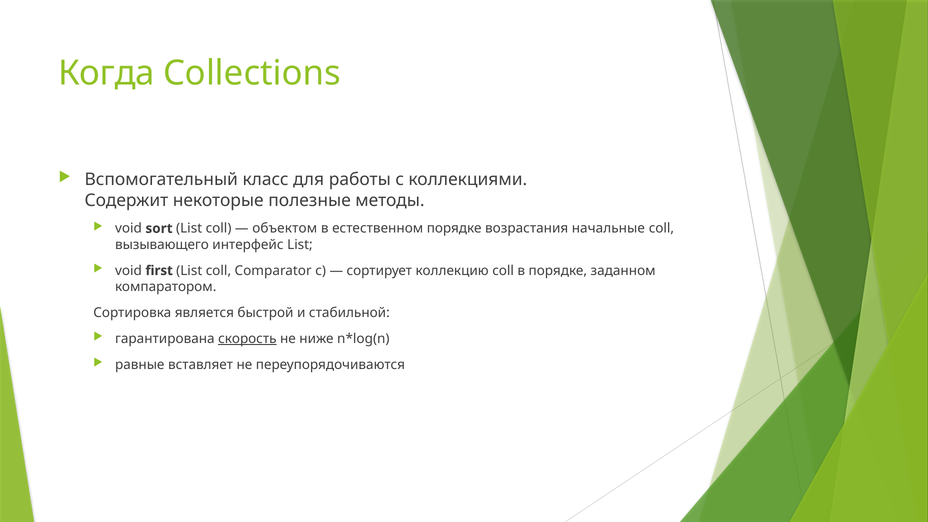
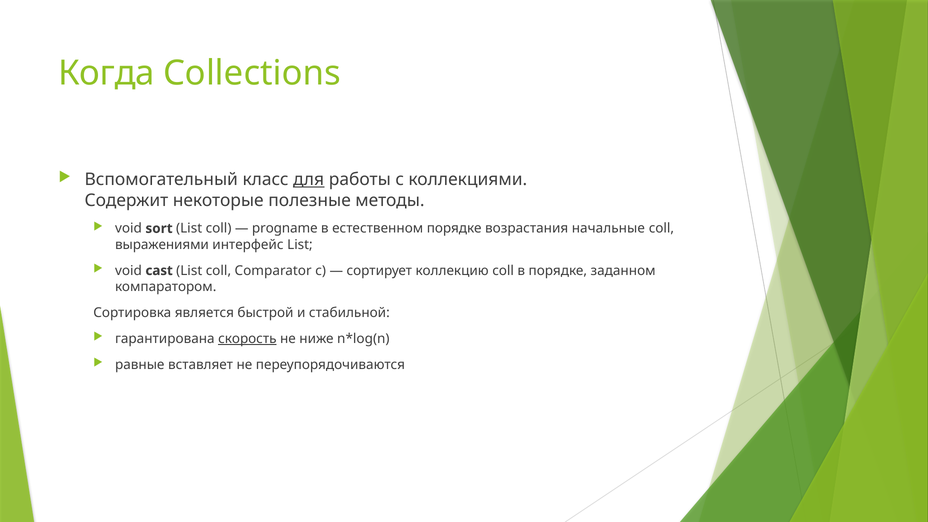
для underline: none -> present
объектом: объектом -> progname
вызывающего: вызывающего -> выражениями
first: first -> cast
